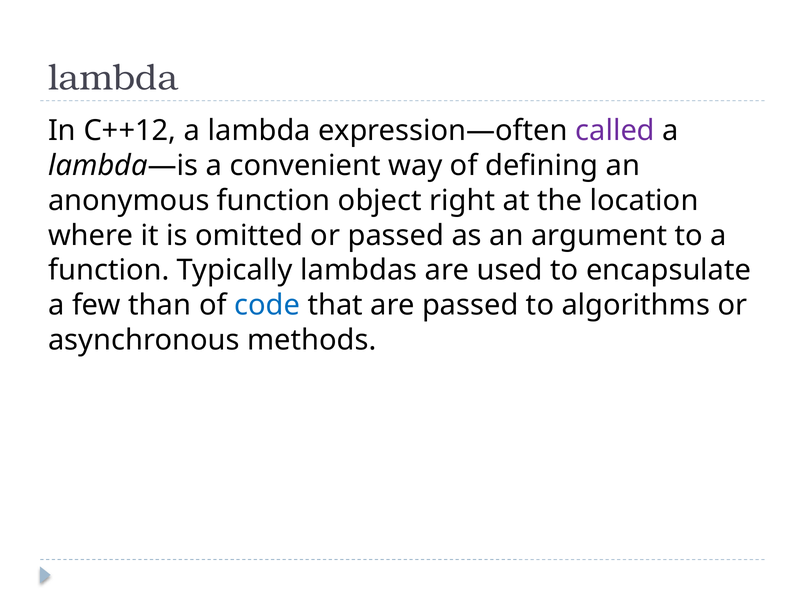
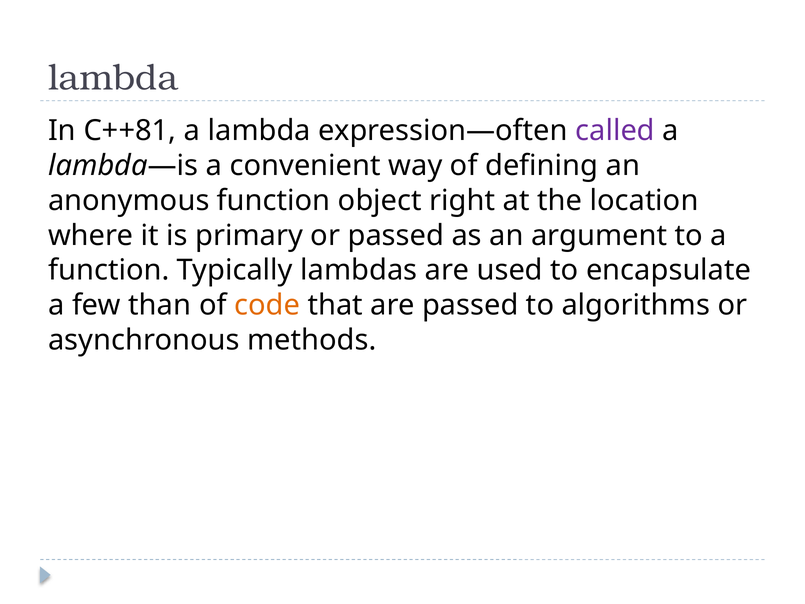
C++12: C++12 -> C++81
omitted: omitted -> primary
code colour: blue -> orange
